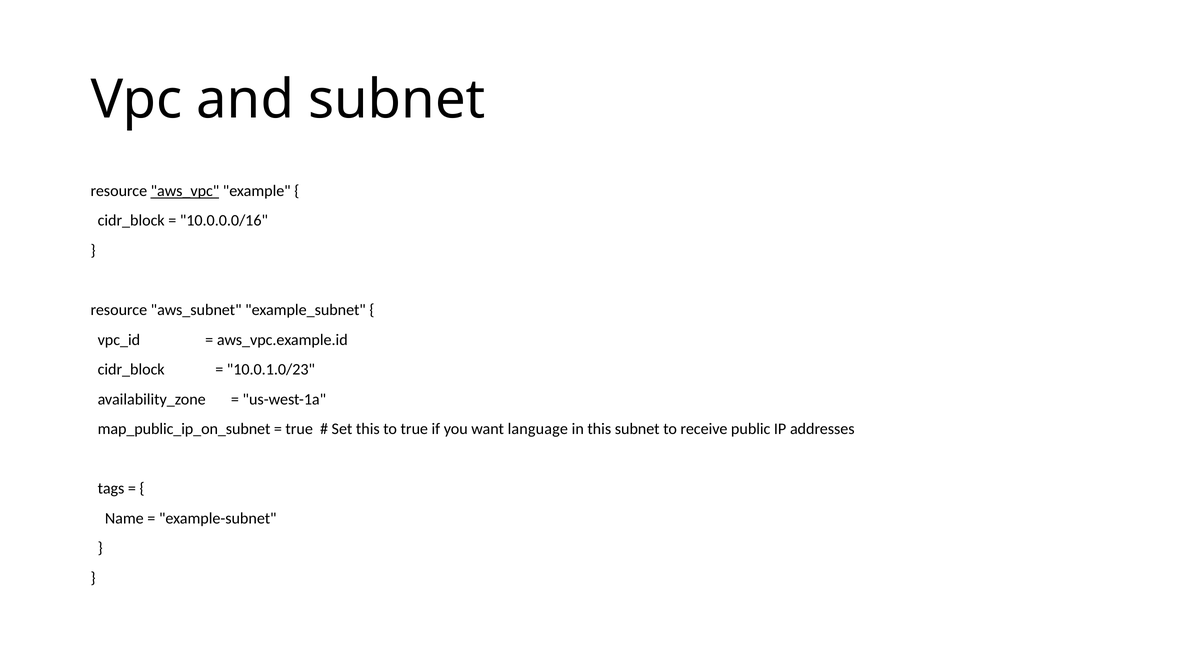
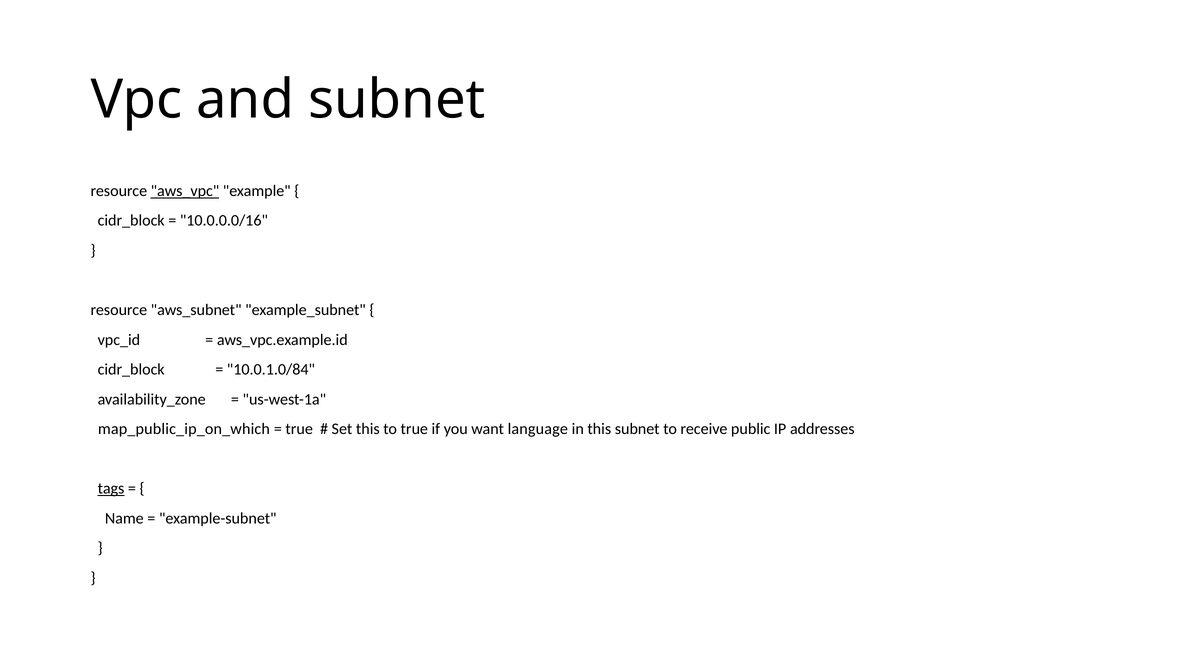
10.0.1.0/23: 10.0.1.0/23 -> 10.0.1.0/84
map_public_ip_on_subnet: map_public_ip_on_subnet -> map_public_ip_on_which
tags underline: none -> present
